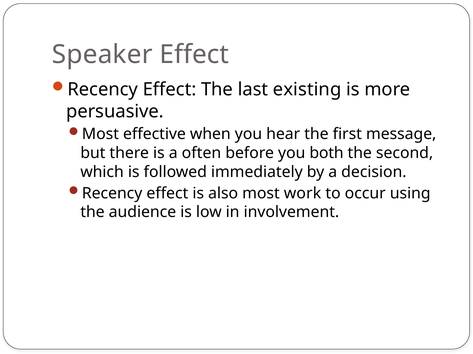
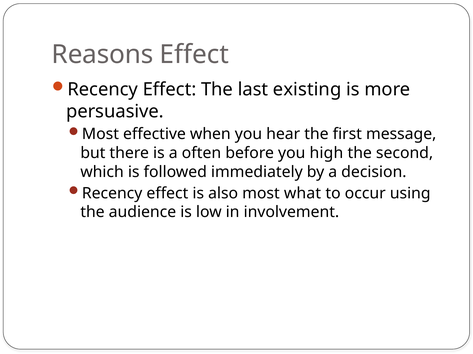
Speaker: Speaker -> Reasons
both: both -> high
work: work -> what
